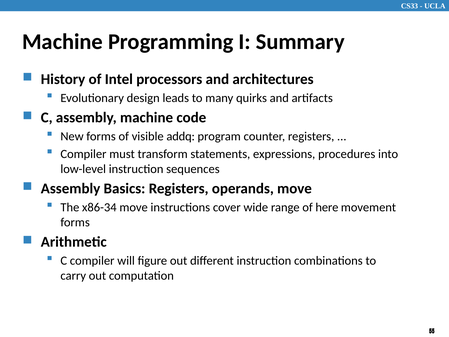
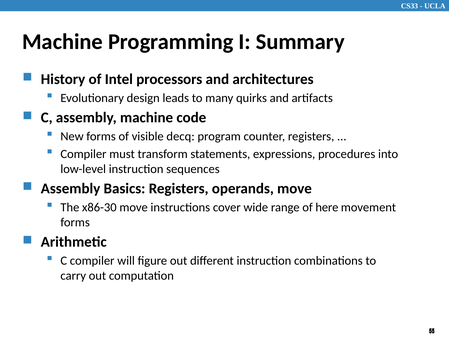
addq: addq -> decq
x86-34: x86-34 -> x86-30
